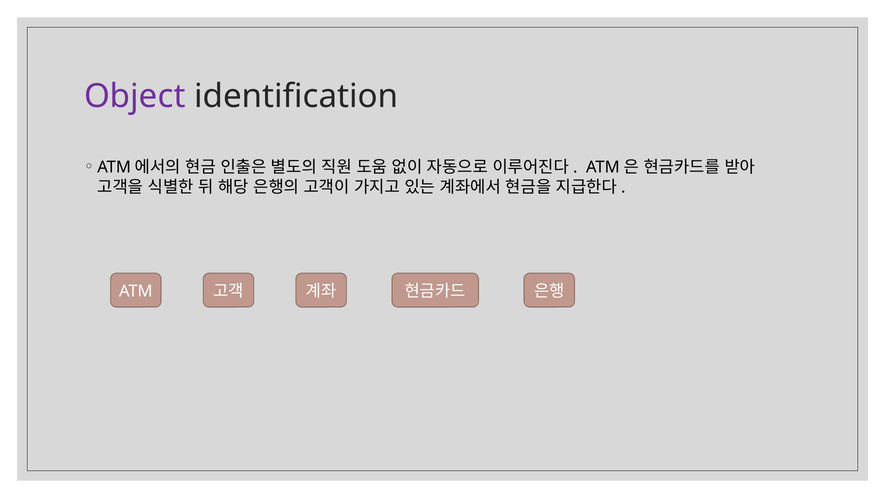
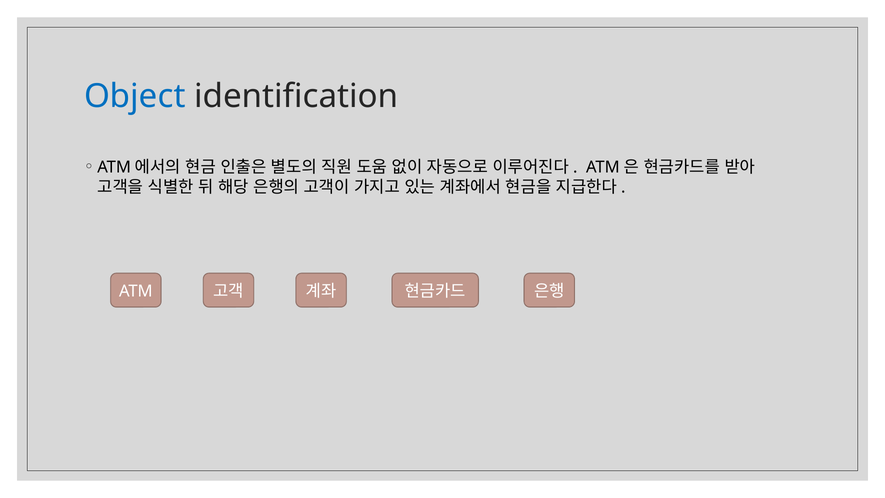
Object colour: purple -> blue
